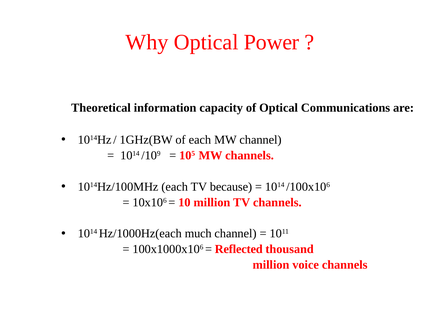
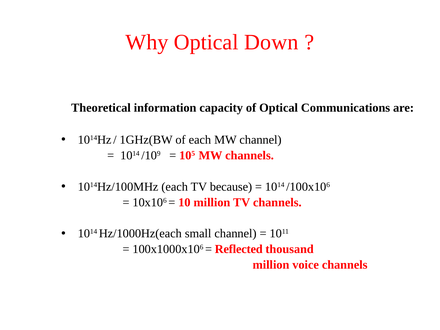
Power: Power -> Down
much: much -> small
